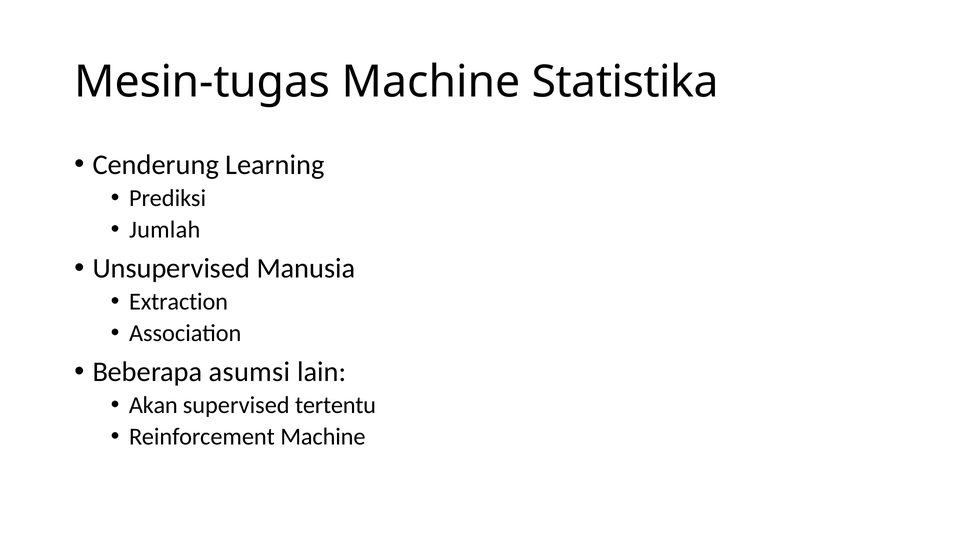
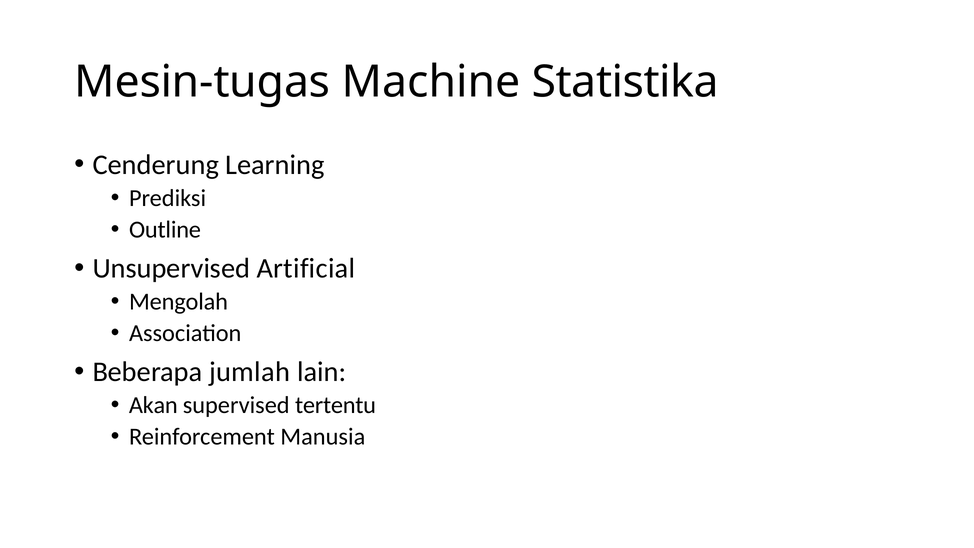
Jumlah: Jumlah -> Outline
Manusia: Manusia -> Artificial
Extraction: Extraction -> Mengolah
asumsi: asumsi -> jumlah
Reinforcement Machine: Machine -> Manusia
